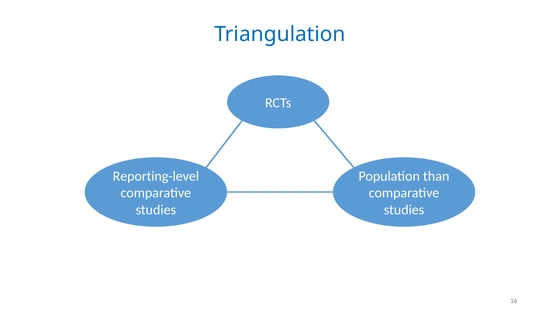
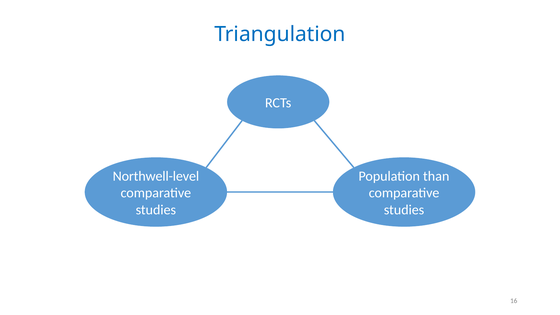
Reporting-level: Reporting-level -> Northwell-level
